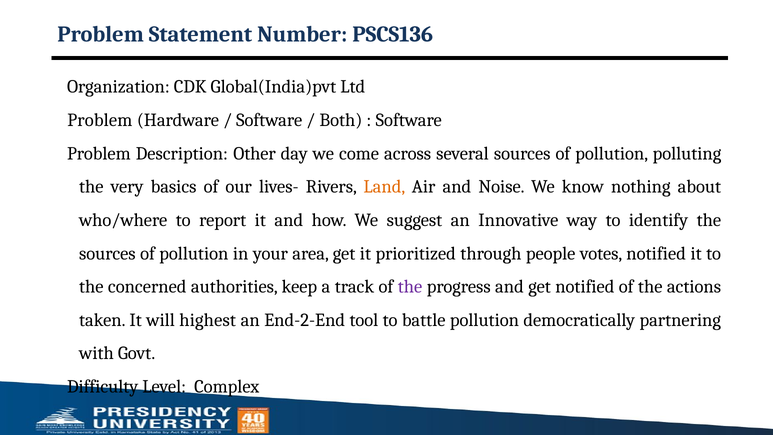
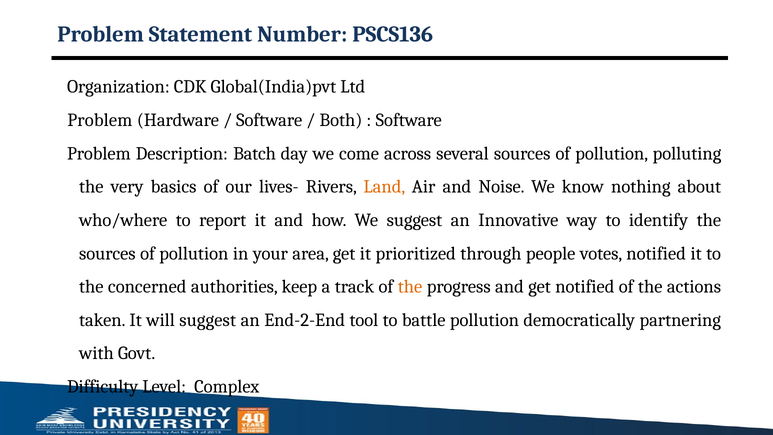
Other: Other -> Batch
the at (410, 287) colour: purple -> orange
will highest: highest -> suggest
